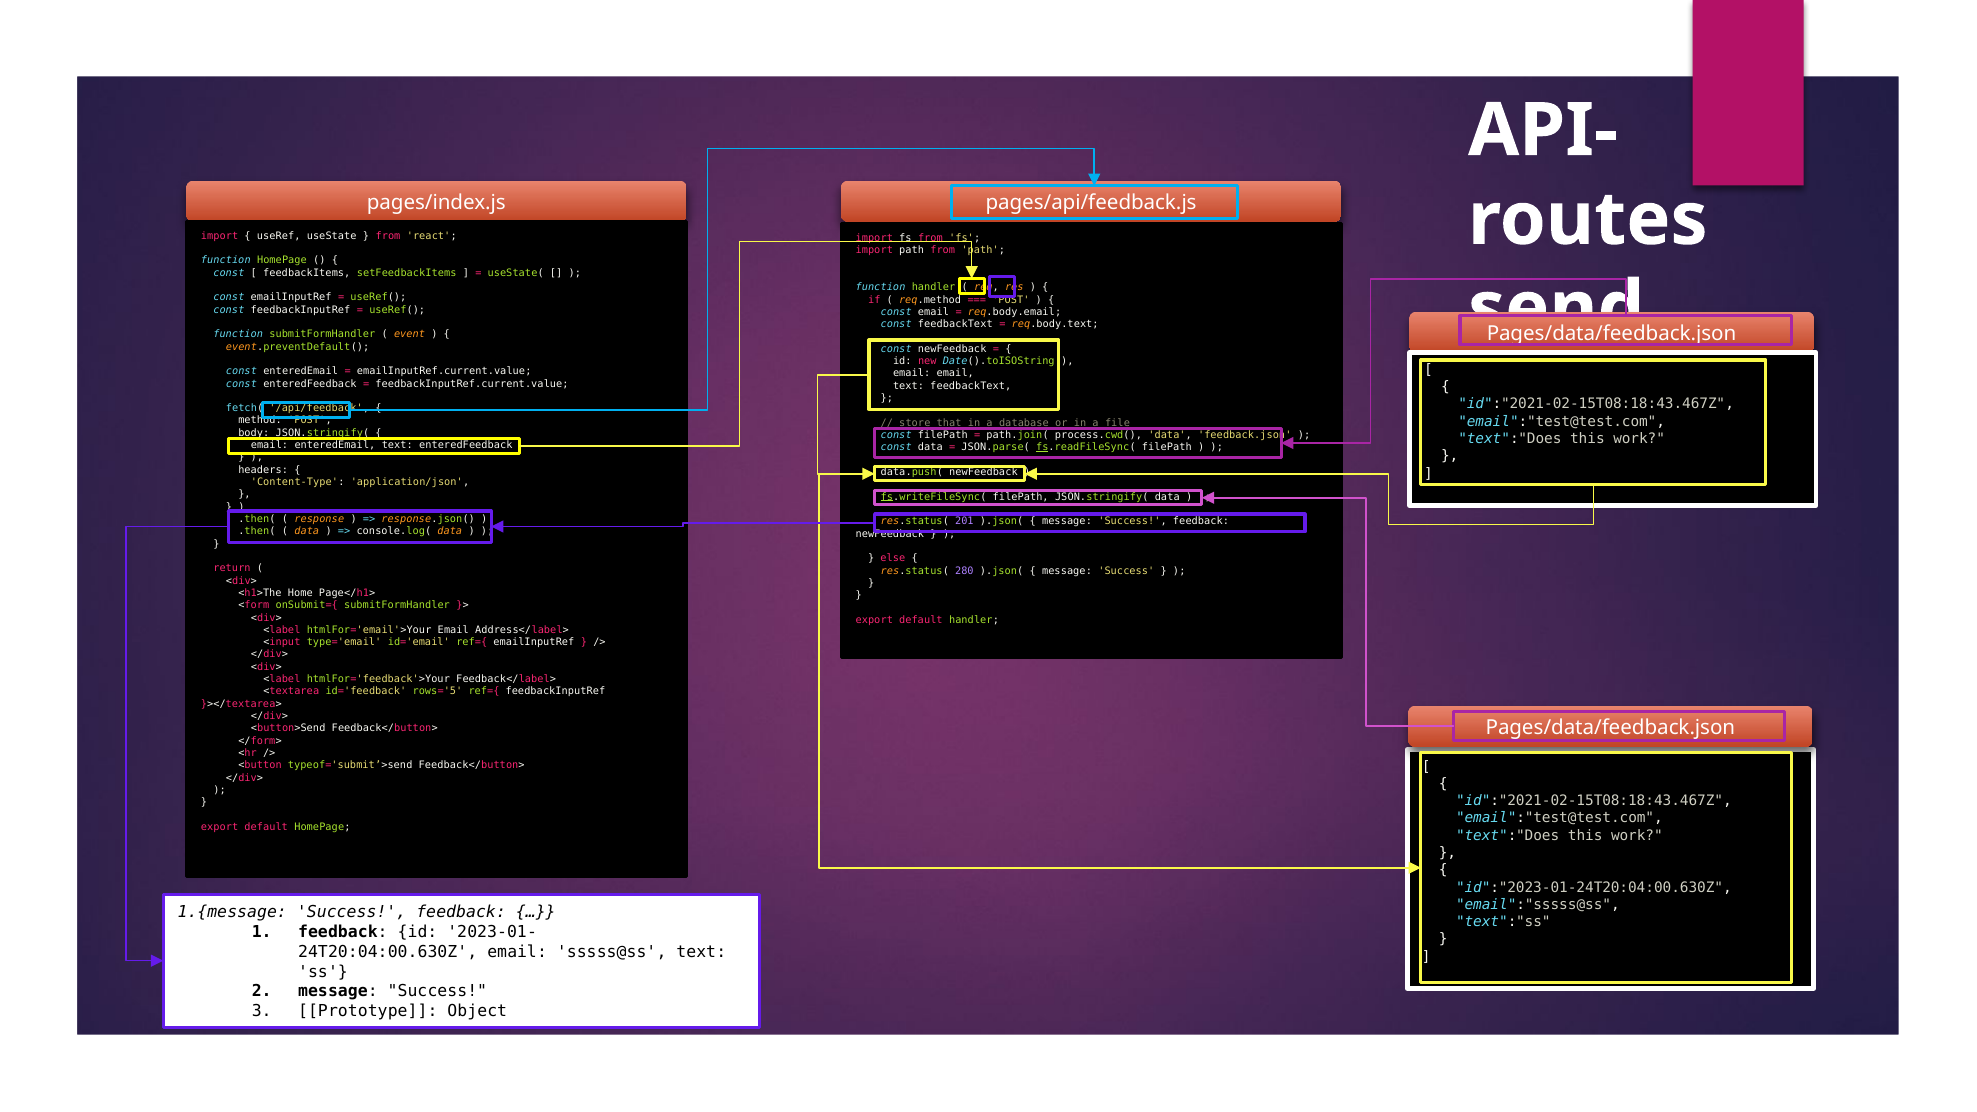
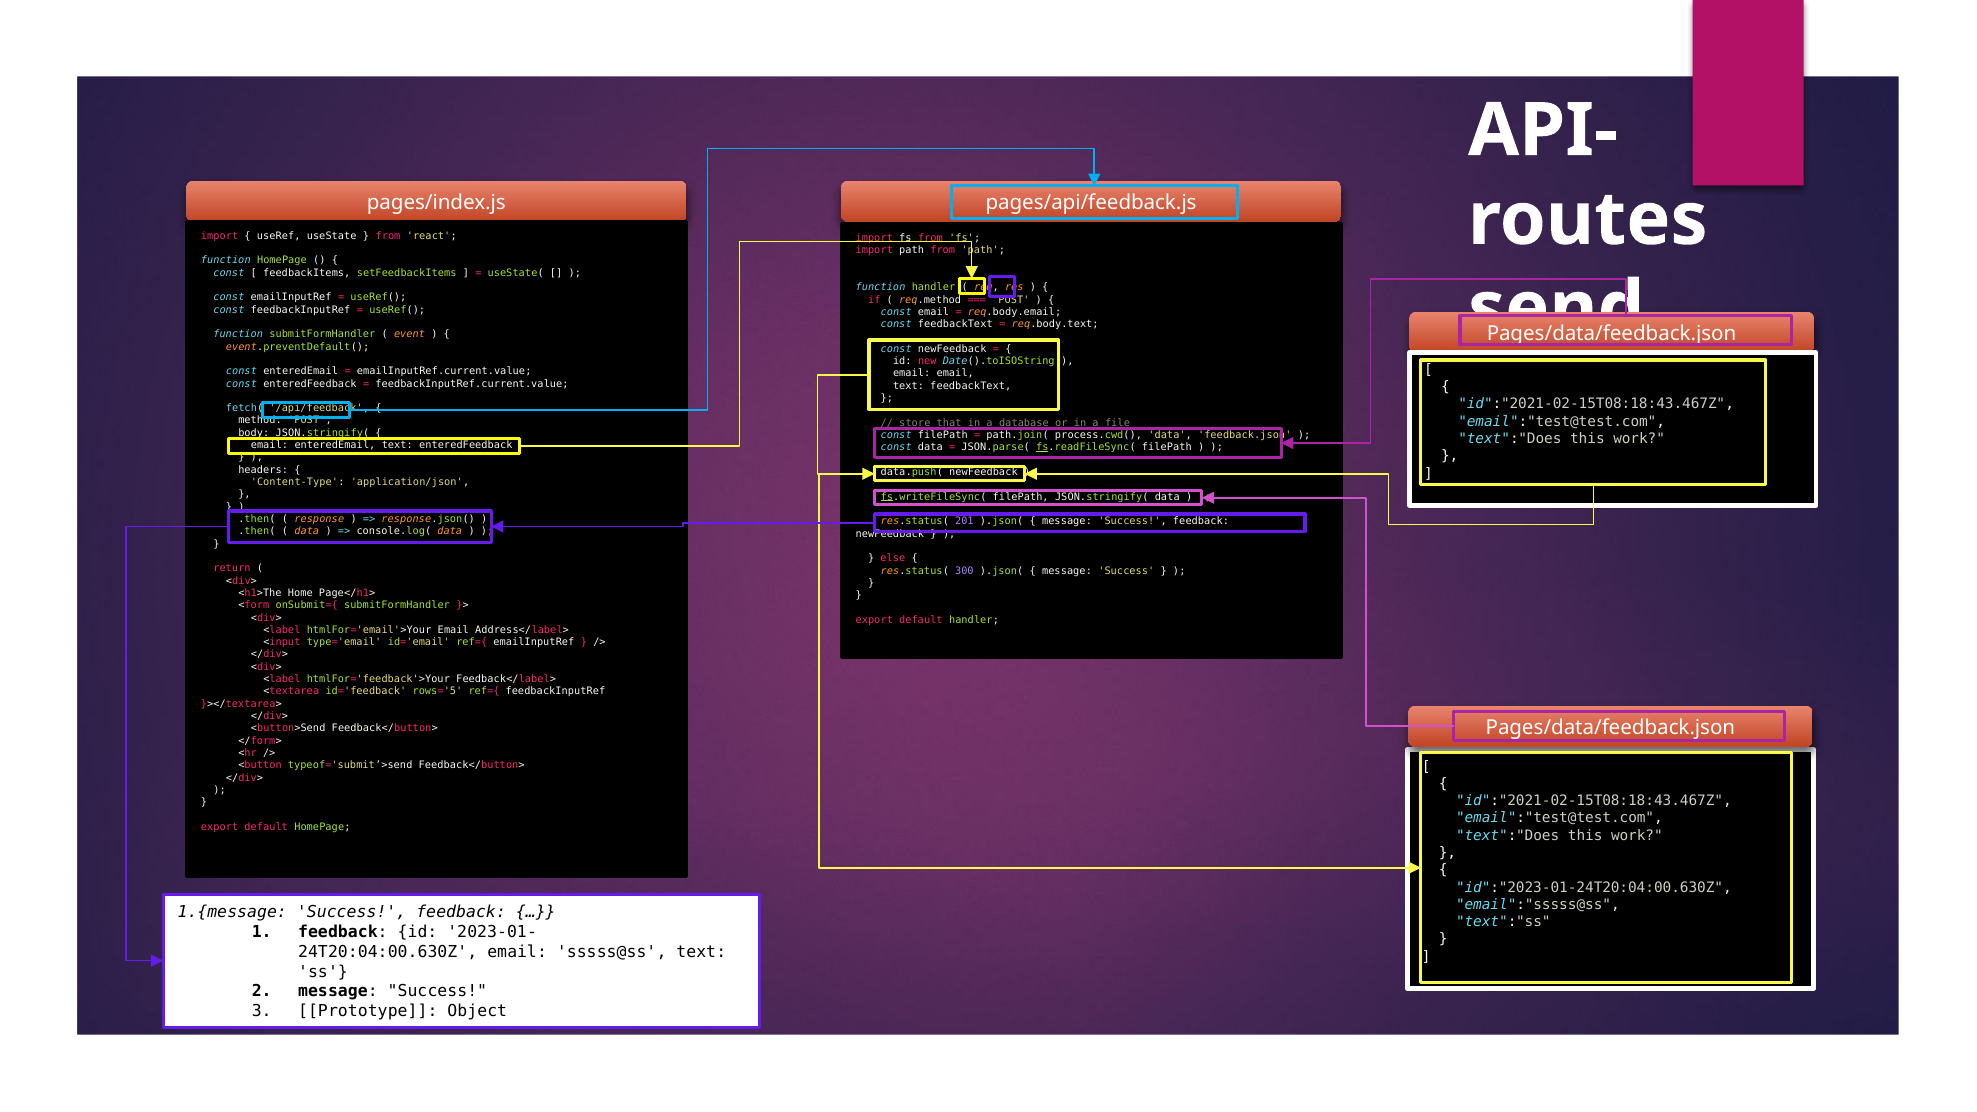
280: 280 -> 300
